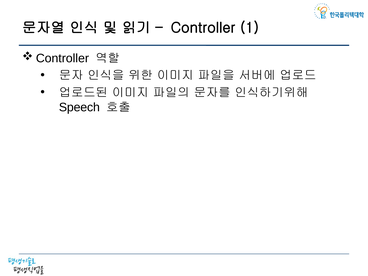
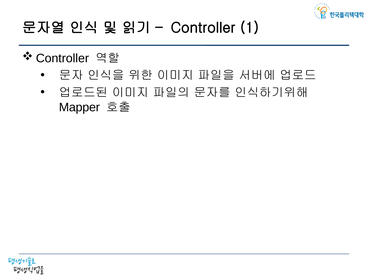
Speech: Speech -> Mapper
